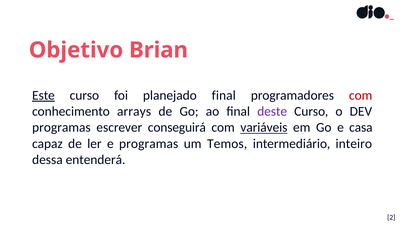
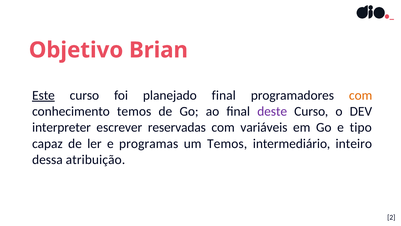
com at (361, 95) colour: red -> orange
conhecimento arrays: arrays -> temos
programas at (61, 127): programas -> interpreter
conseguirá: conseguirá -> reservadas
variáveis underline: present -> none
casa: casa -> tipo
entenderá: entenderá -> atribuição
